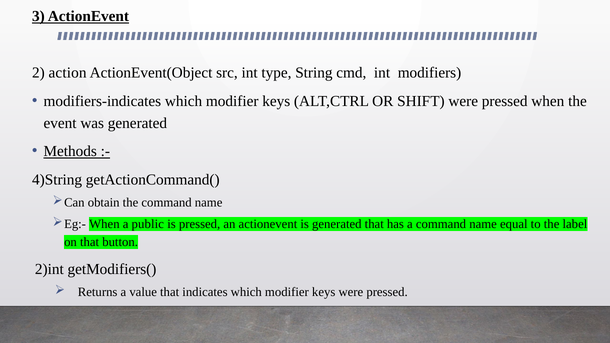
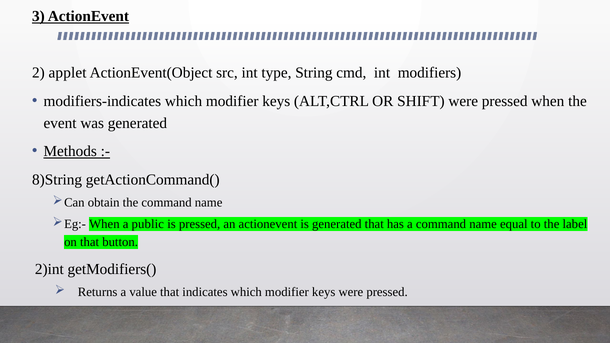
action: action -> applet
4)String: 4)String -> 8)String
